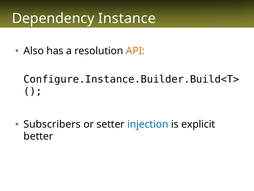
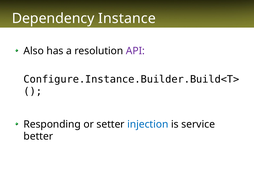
API colour: orange -> purple
Subscribers: Subscribers -> Responding
explicit: explicit -> service
